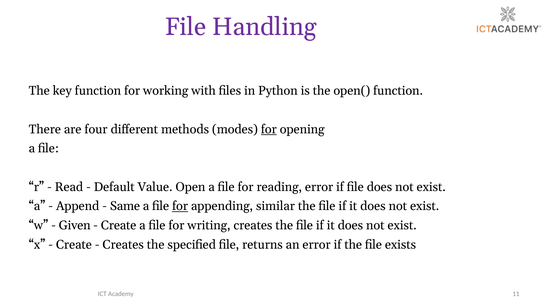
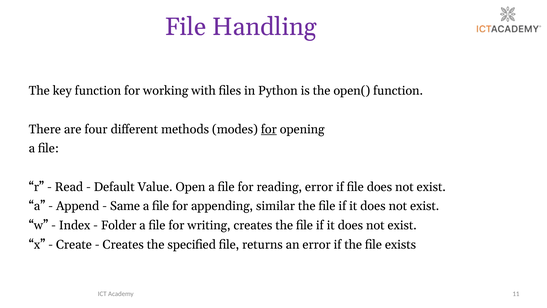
for at (180, 206) underline: present -> none
Given: Given -> Index
Create at (119, 225): Create -> Folder
